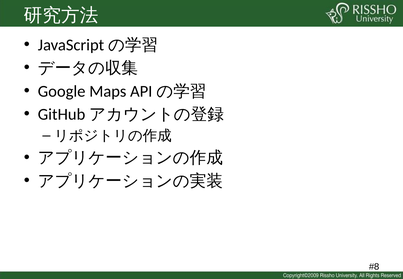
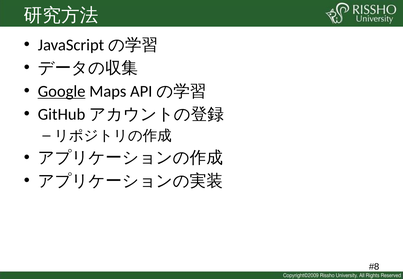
Google underline: none -> present
